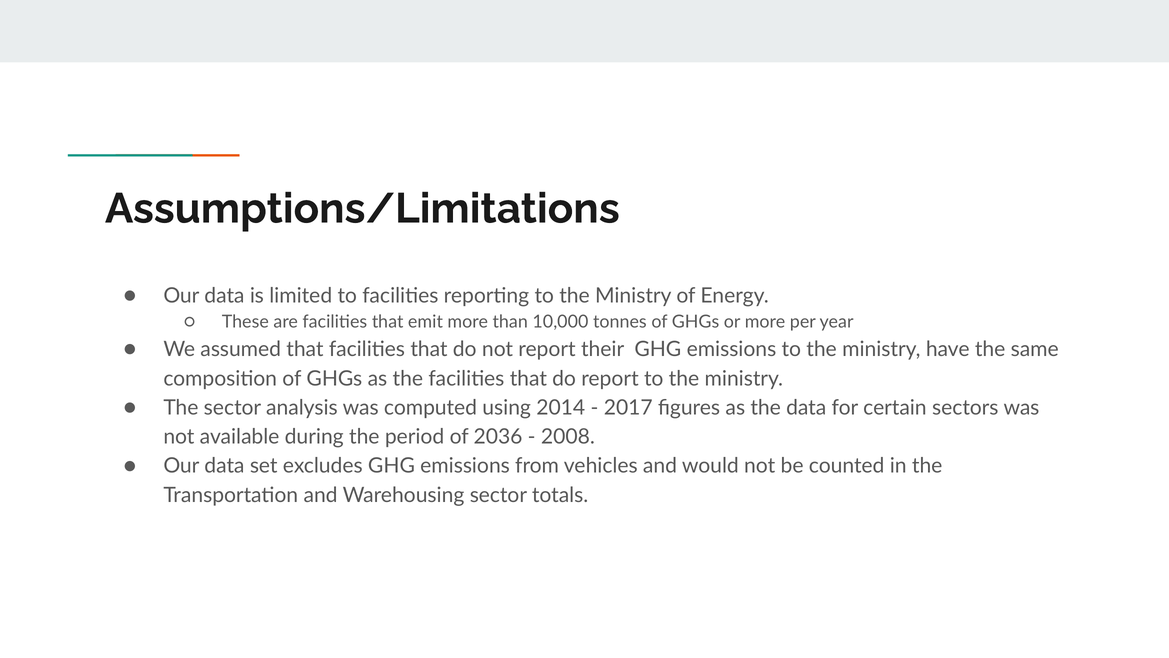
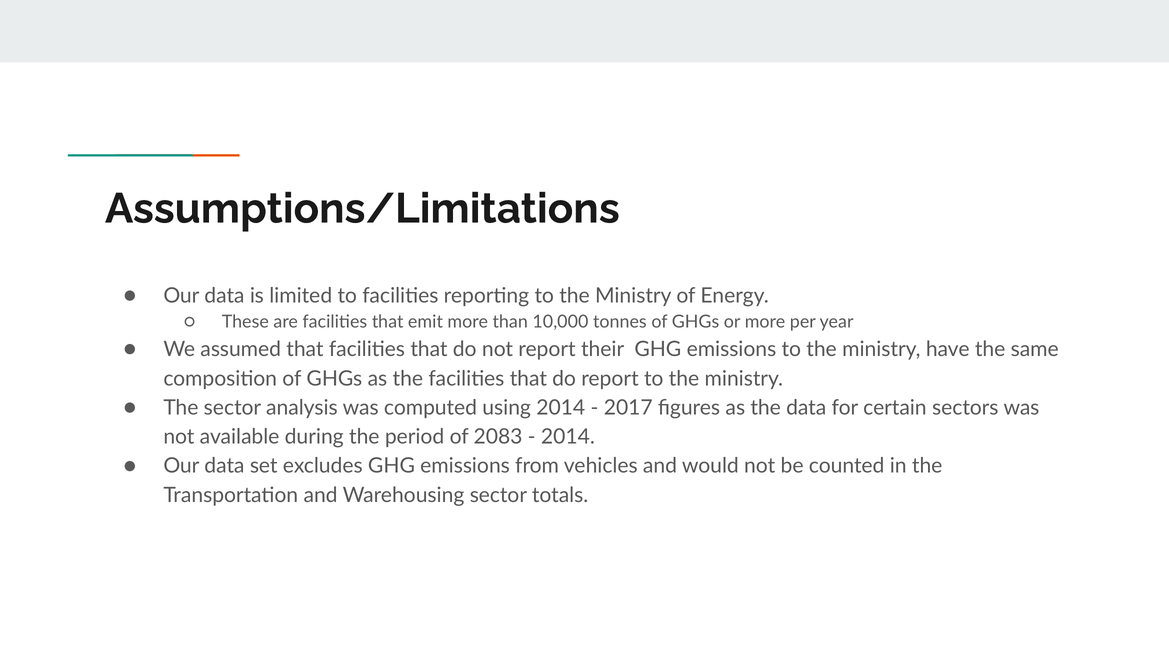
2036: 2036 -> 2083
2008 at (568, 437): 2008 -> 2014
